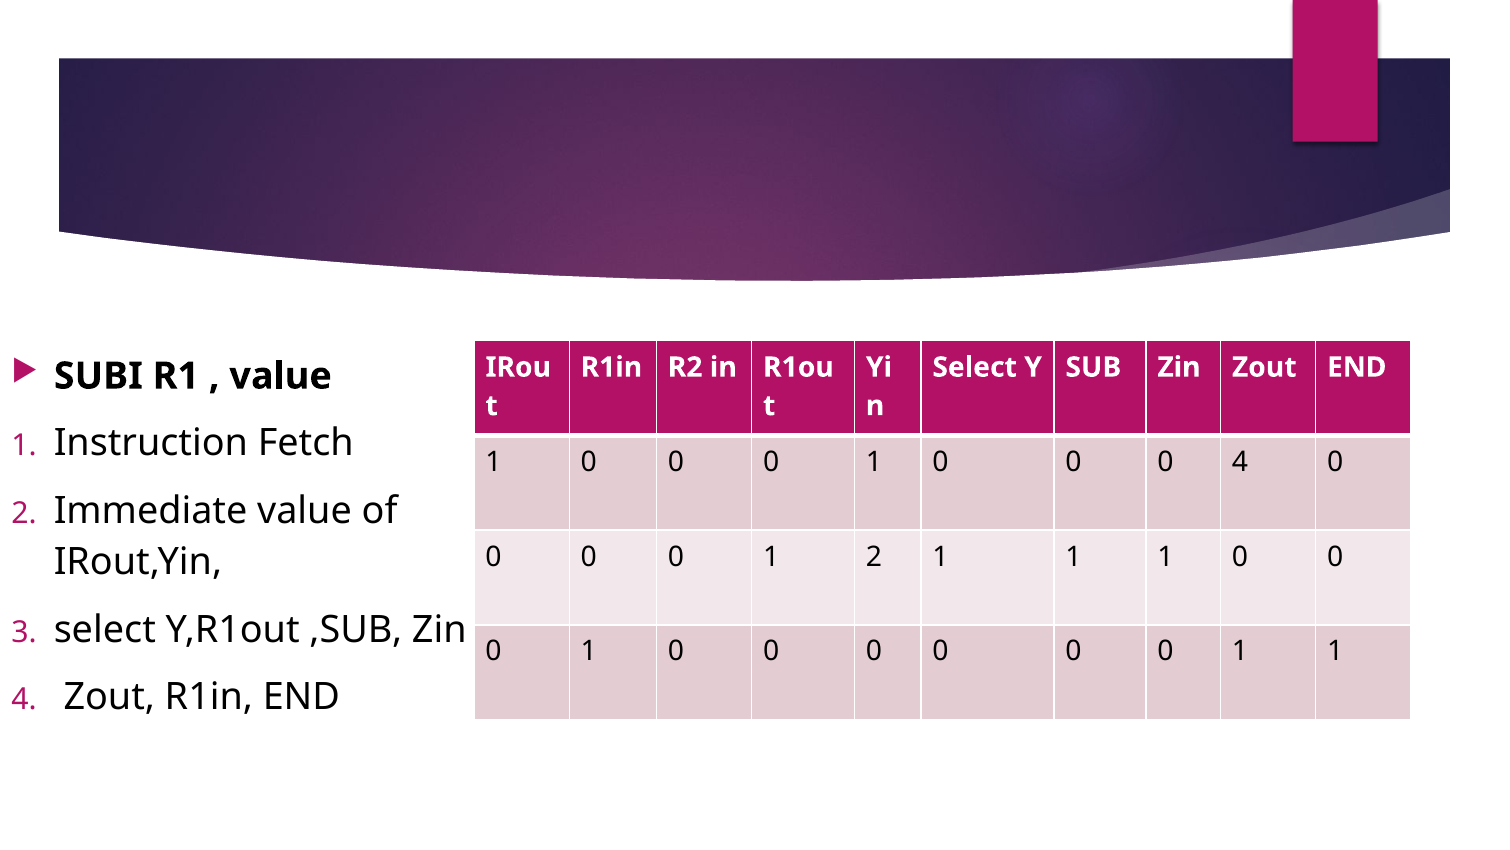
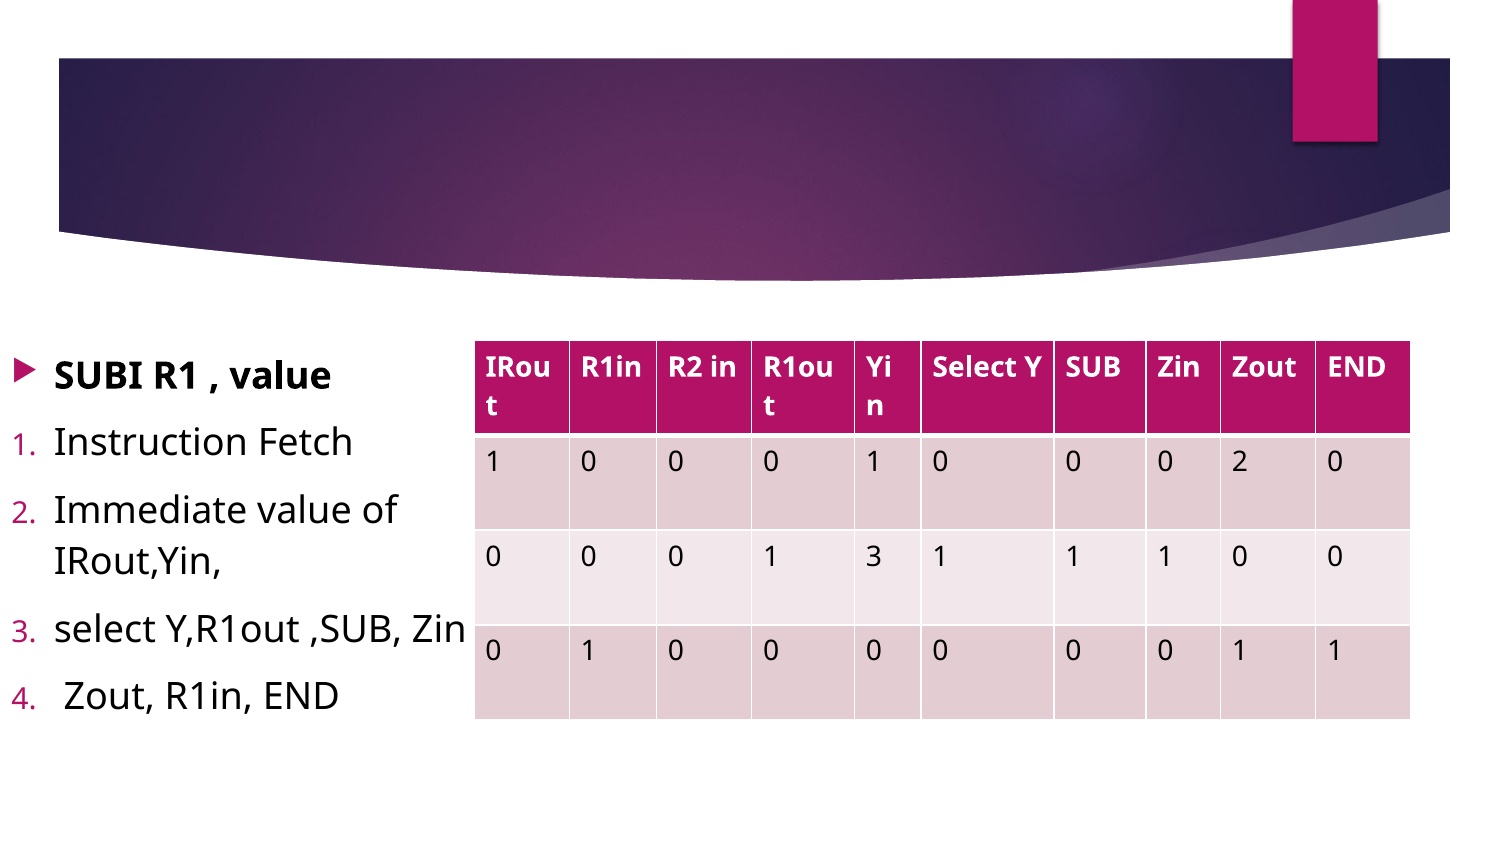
0 4: 4 -> 2
1 2: 2 -> 3
